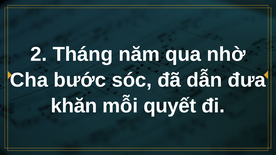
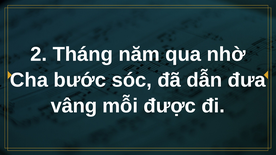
khăn: khăn -> vâng
quyết: quyết -> được
